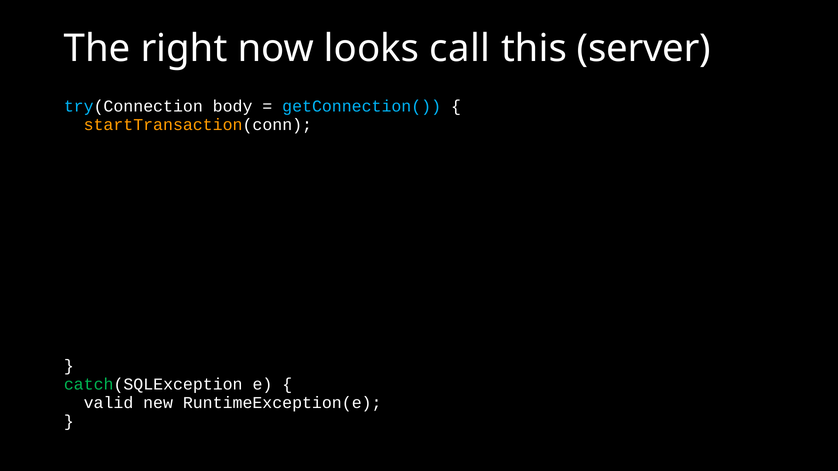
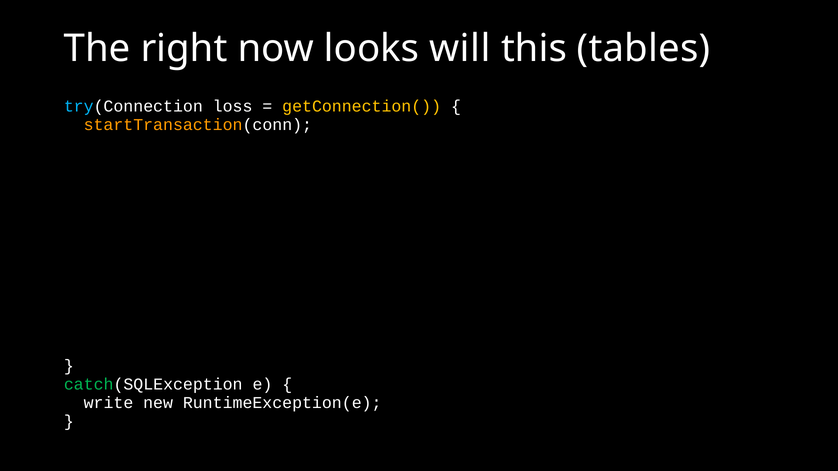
call: call -> will
server: server -> tables
body: body -> loss
getConnection( colour: light blue -> yellow
valid: valid -> write
